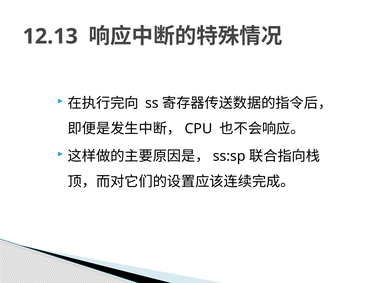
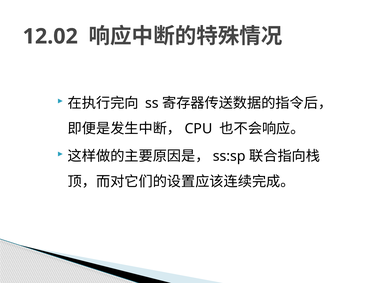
12.13: 12.13 -> 12.02
